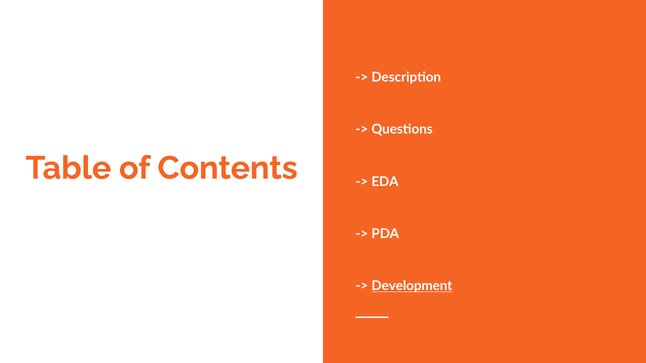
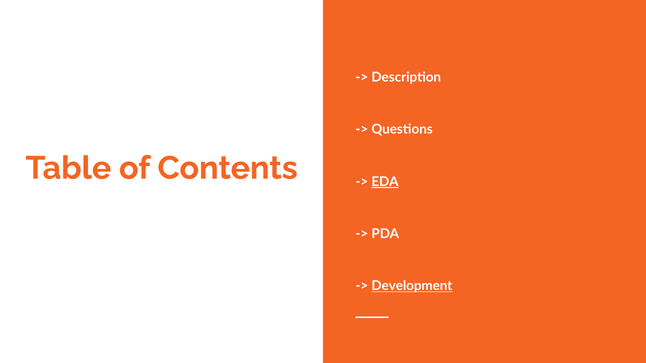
EDA underline: none -> present
